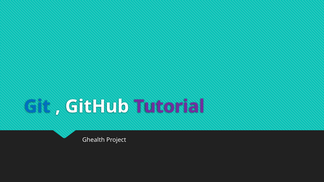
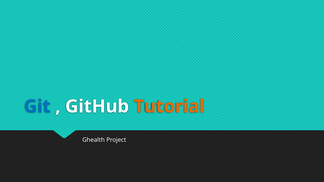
Tutorial colour: purple -> orange
